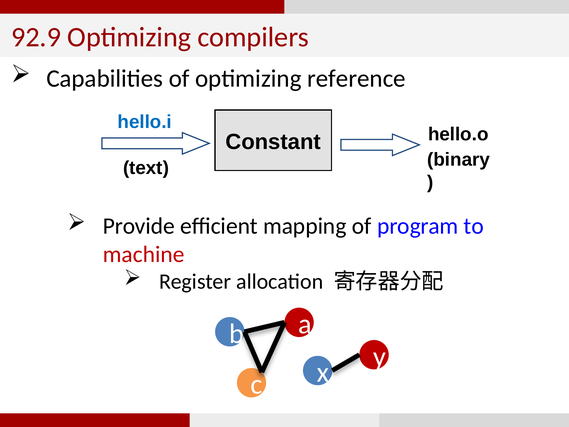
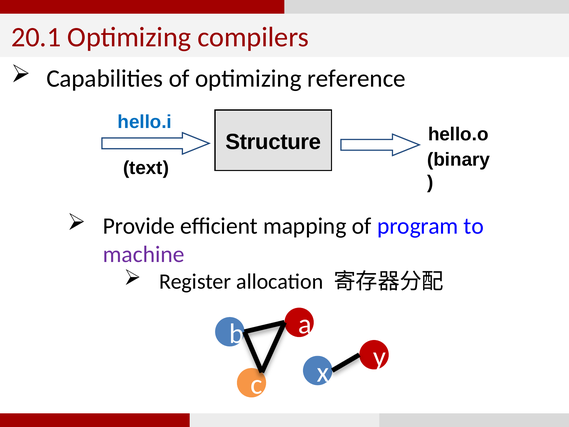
92.9: 92.9 -> 20.1
Constant: Constant -> Structure
machine colour: red -> purple
